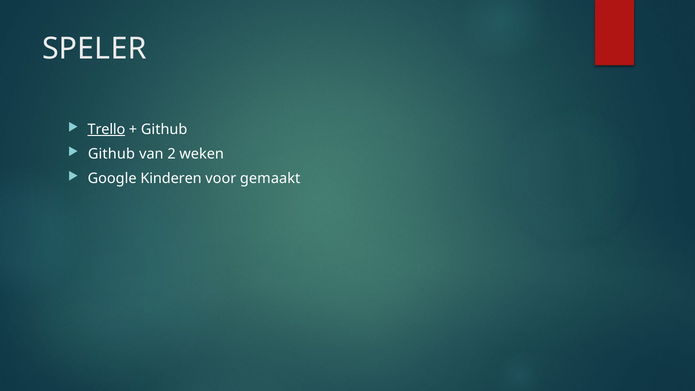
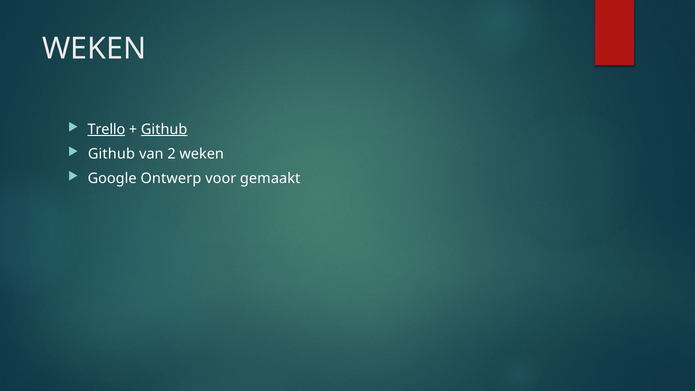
SPELER at (94, 49): SPELER -> WEKEN
Github at (164, 129) underline: none -> present
Kinderen: Kinderen -> Ontwerp
